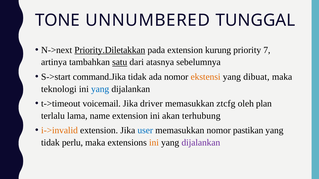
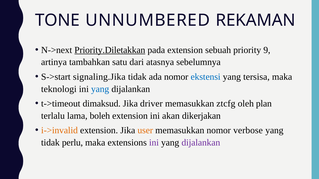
TUNGGAL: TUNGGAL -> REKAMAN
kurung: kurung -> sebuah
7: 7 -> 9
satu underline: present -> none
command.Jika: command.Jika -> signaling.Jika
ekstensi colour: orange -> blue
dibuat: dibuat -> tersisa
voicemail: voicemail -> dimaksud
name: name -> boleh
terhubung: terhubung -> dikerjakan
user colour: blue -> orange
pastikan: pastikan -> verbose
ini at (154, 143) colour: orange -> purple
